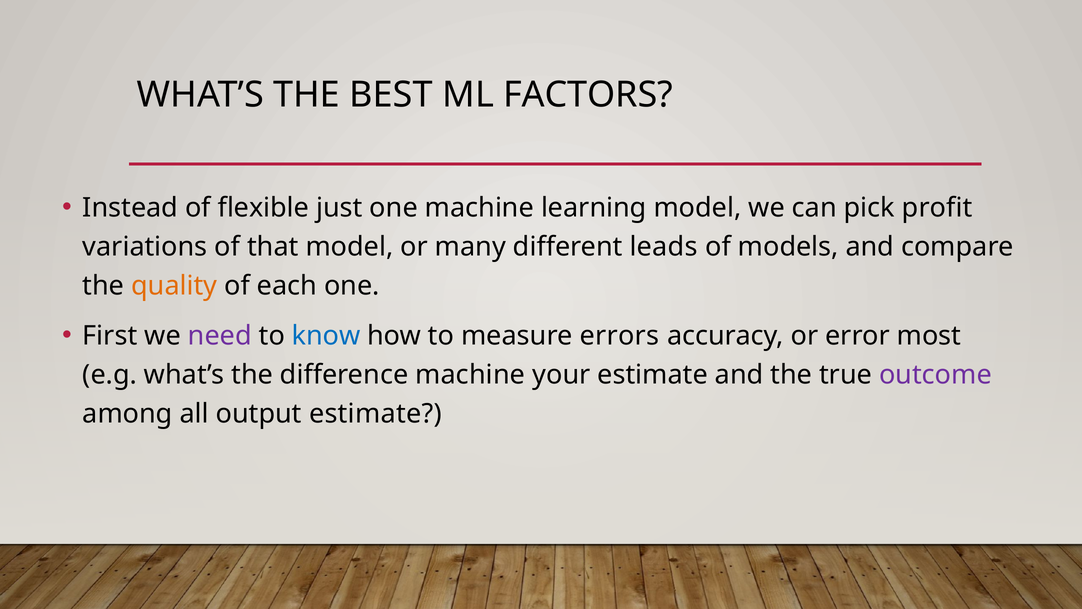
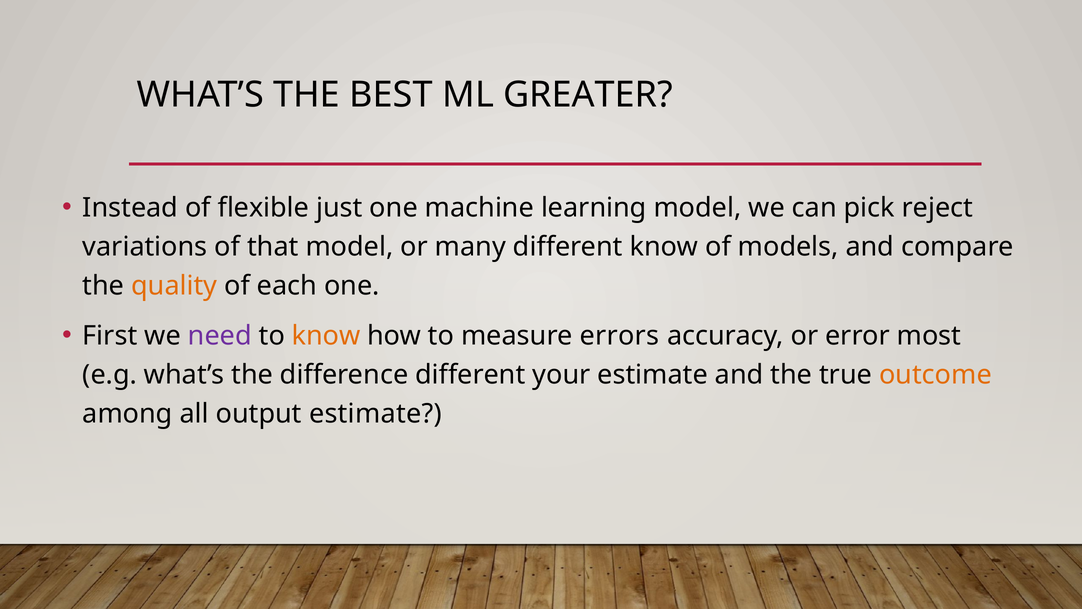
FACTORS: FACTORS -> GREATER
profit: profit -> reject
different leads: leads -> know
know at (326, 336) colour: blue -> orange
difference machine: machine -> different
outcome colour: purple -> orange
